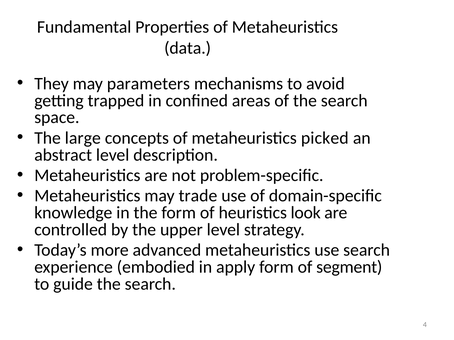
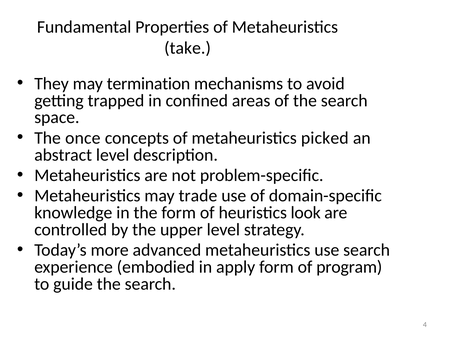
data: data -> take
parameters: parameters -> termination
large: large -> once
segment: segment -> program
